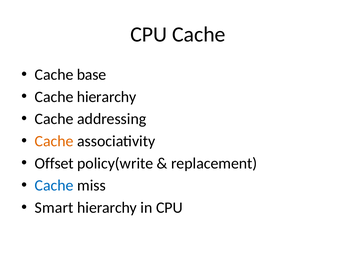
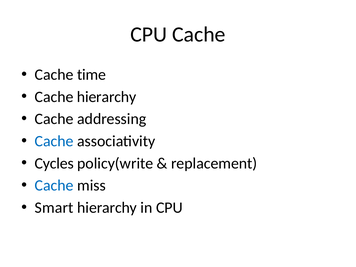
base: base -> time
Cache at (54, 141) colour: orange -> blue
Offset: Offset -> Cycles
